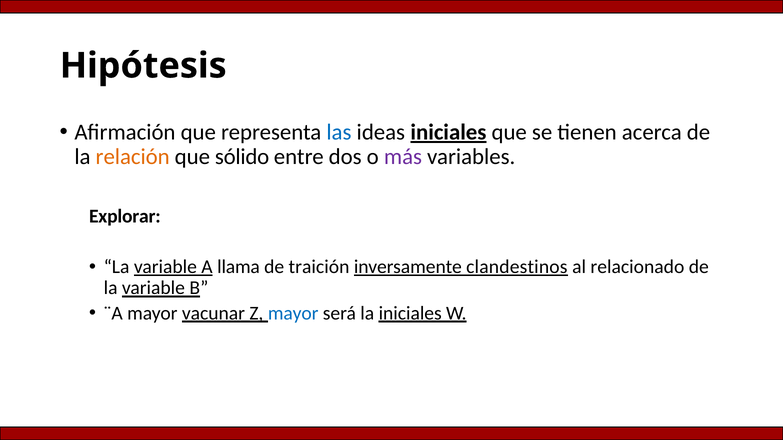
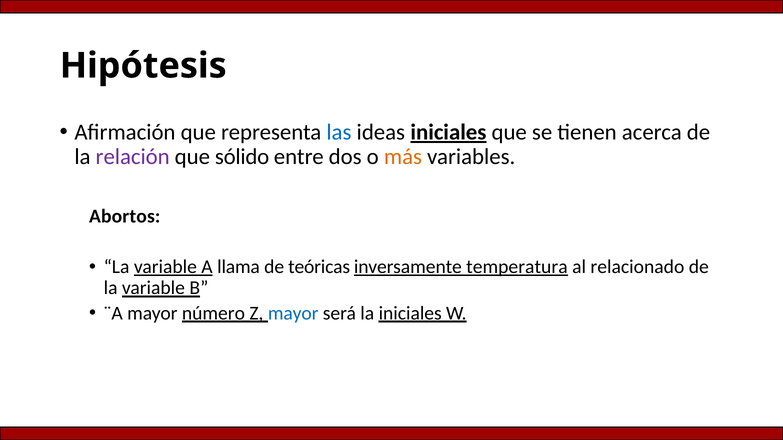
relación colour: orange -> purple
más colour: purple -> orange
Explorar: Explorar -> Abortos
traición: traición -> teóricas
clandestinos: clandestinos -> temperatura
vacunar: vacunar -> número
